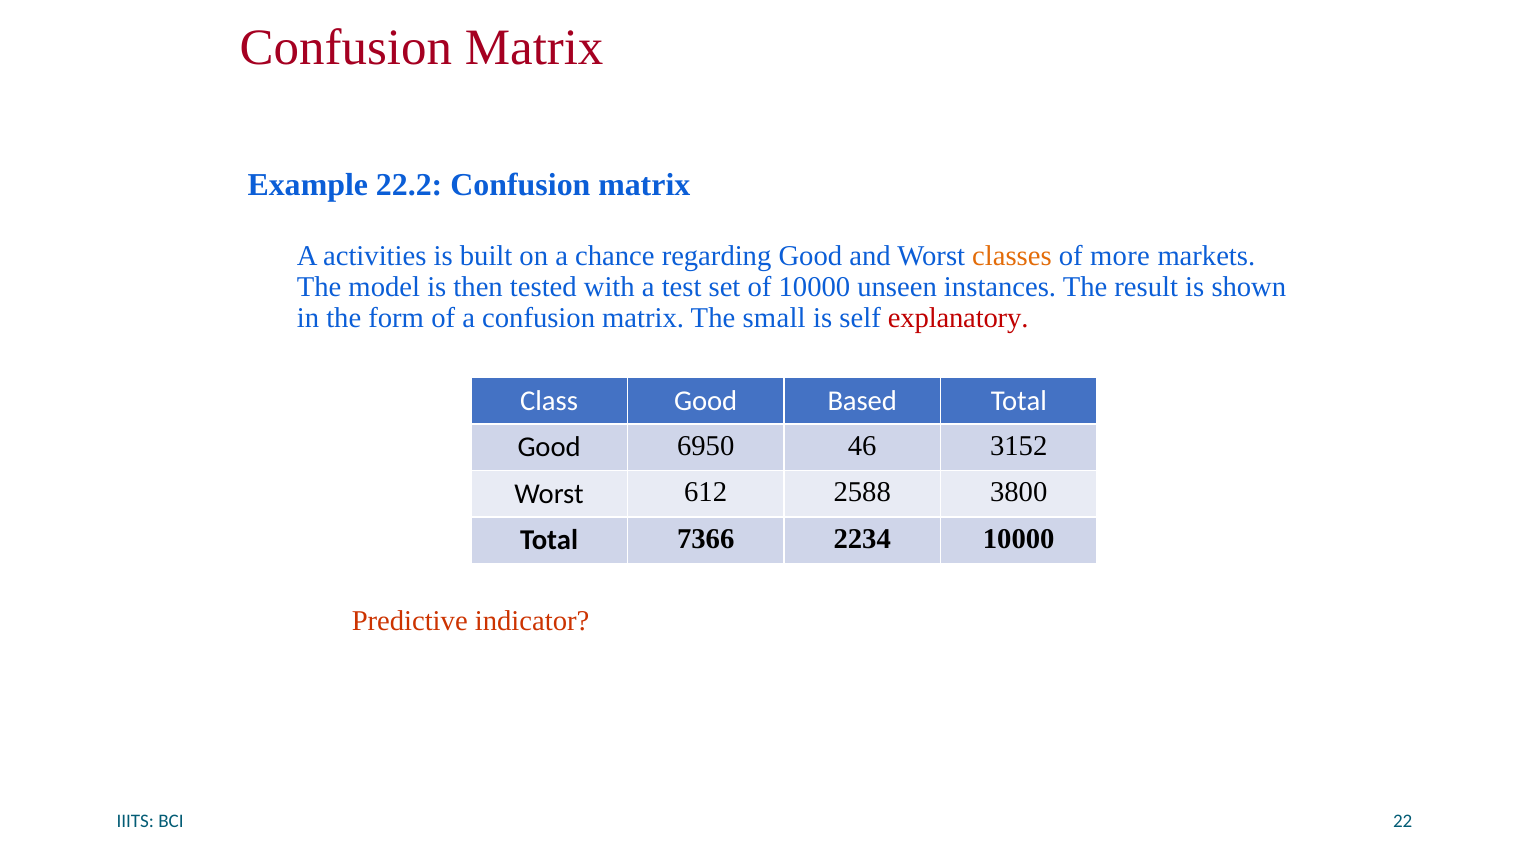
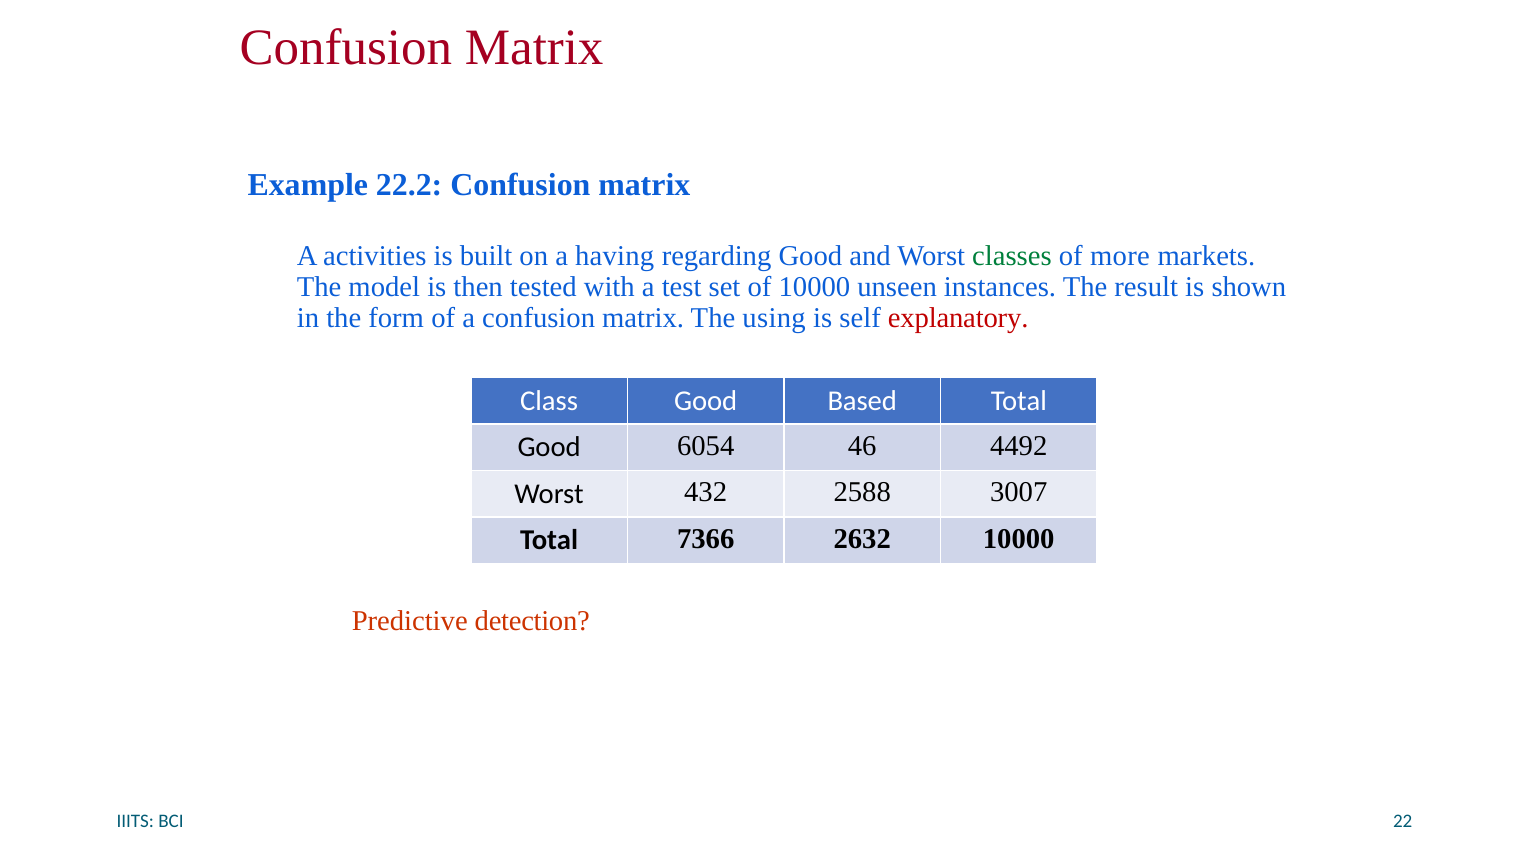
chance: chance -> having
classes colour: orange -> green
small: small -> using
6950: 6950 -> 6054
3152: 3152 -> 4492
612: 612 -> 432
3800: 3800 -> 3007
2234: 2234 -> 2632
indicator: indicator -> detection
